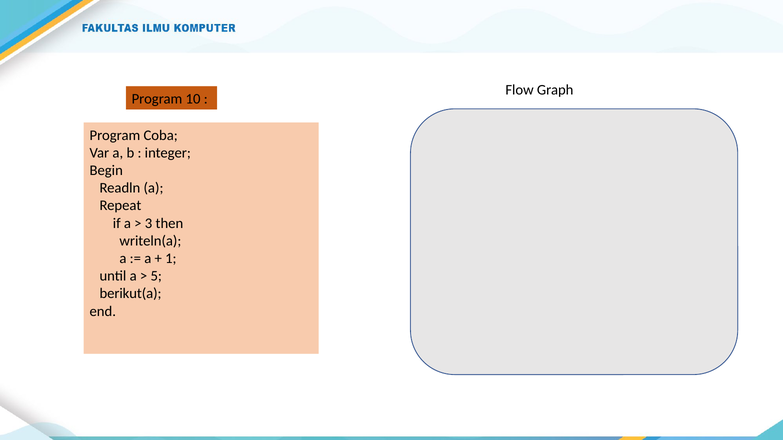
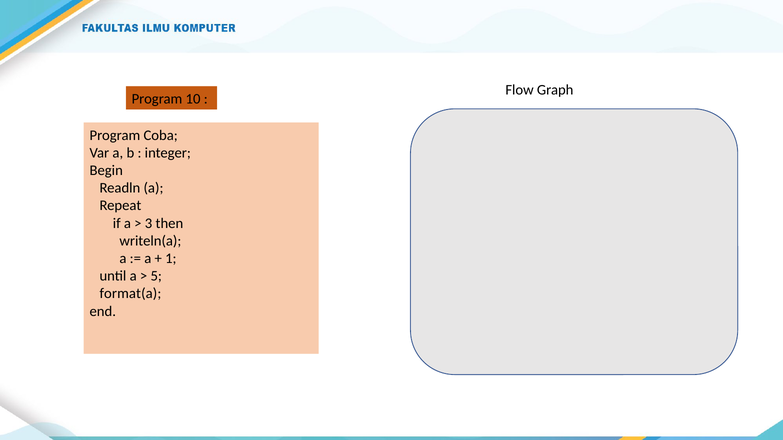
berikut(a: berikut(a -> format(a
